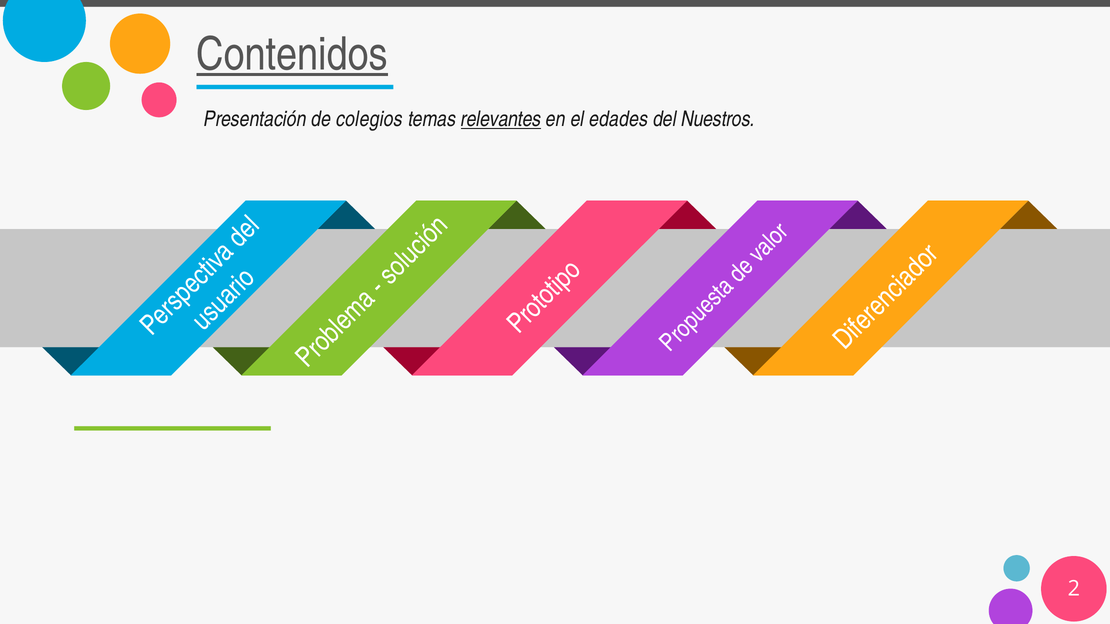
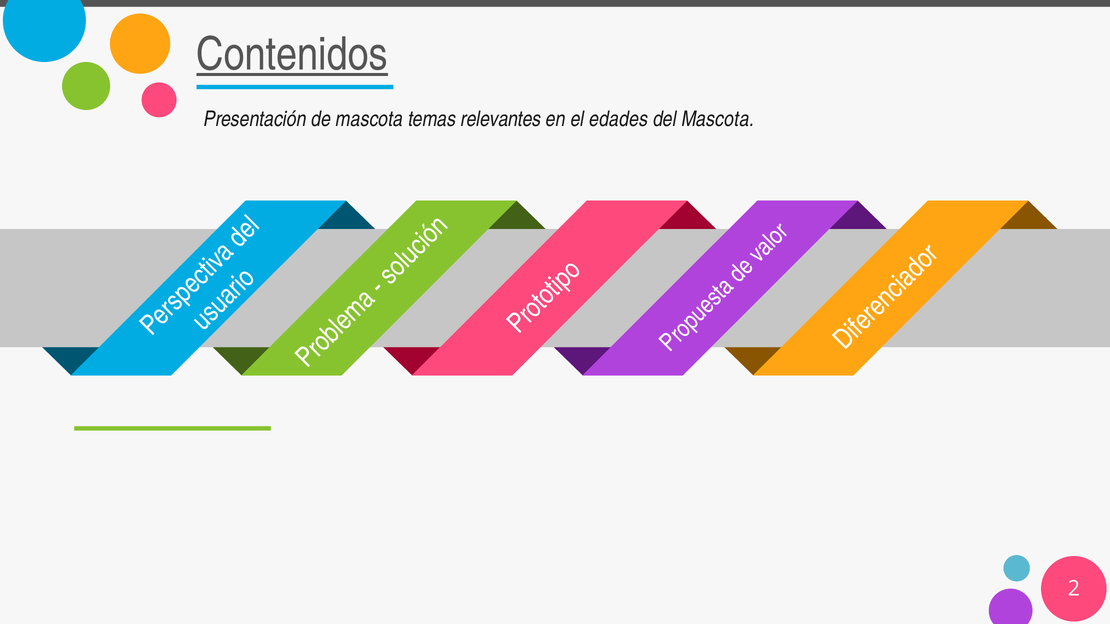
de colegios: colegios -> mascota
relevantes underline: present -> none
del Nuestros: Nuestros -> Mascota
